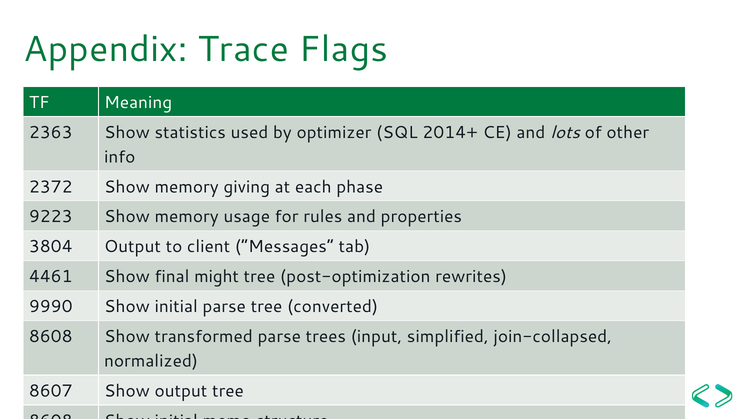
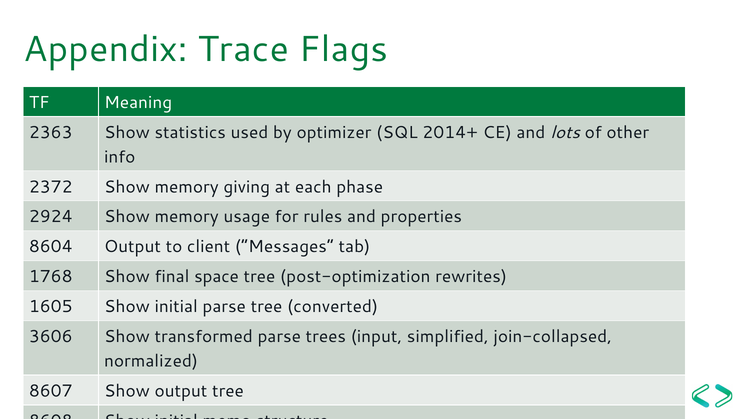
9223: 9223 -> 2924
3804: 3804 -> 8604
4461: 4461 -> 1768
might: might -> space
9990: 9990 -> 1605
8608 at (51, 336): 8608 -> 3606
